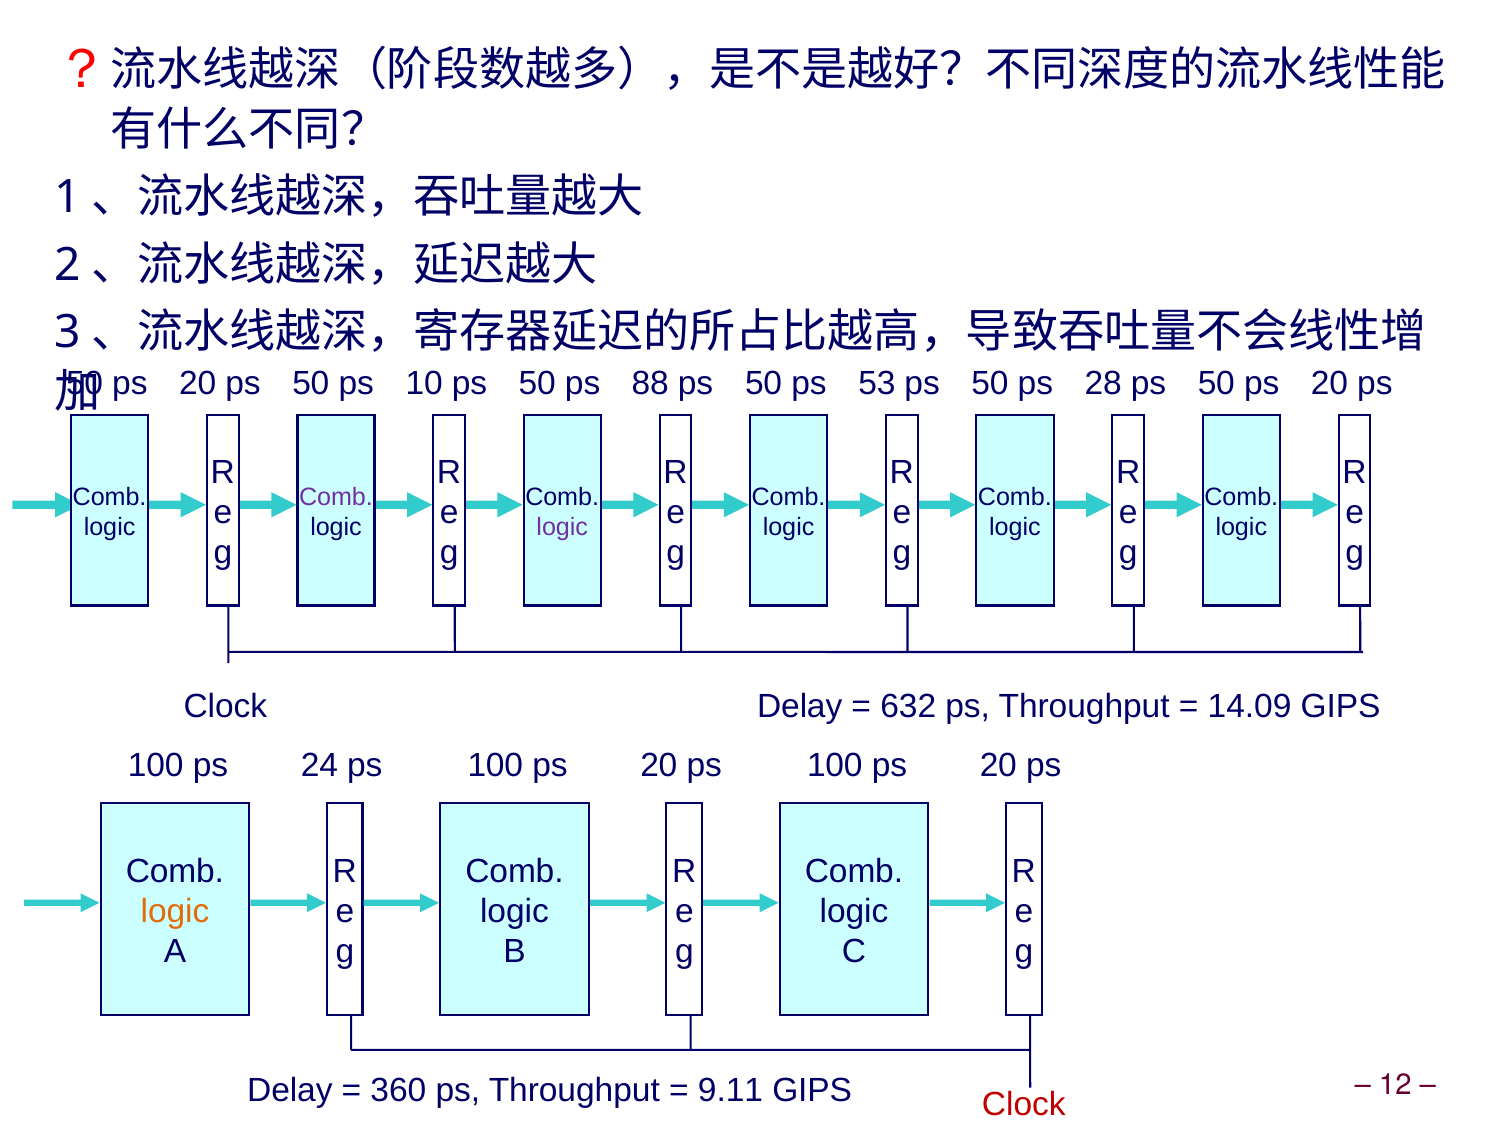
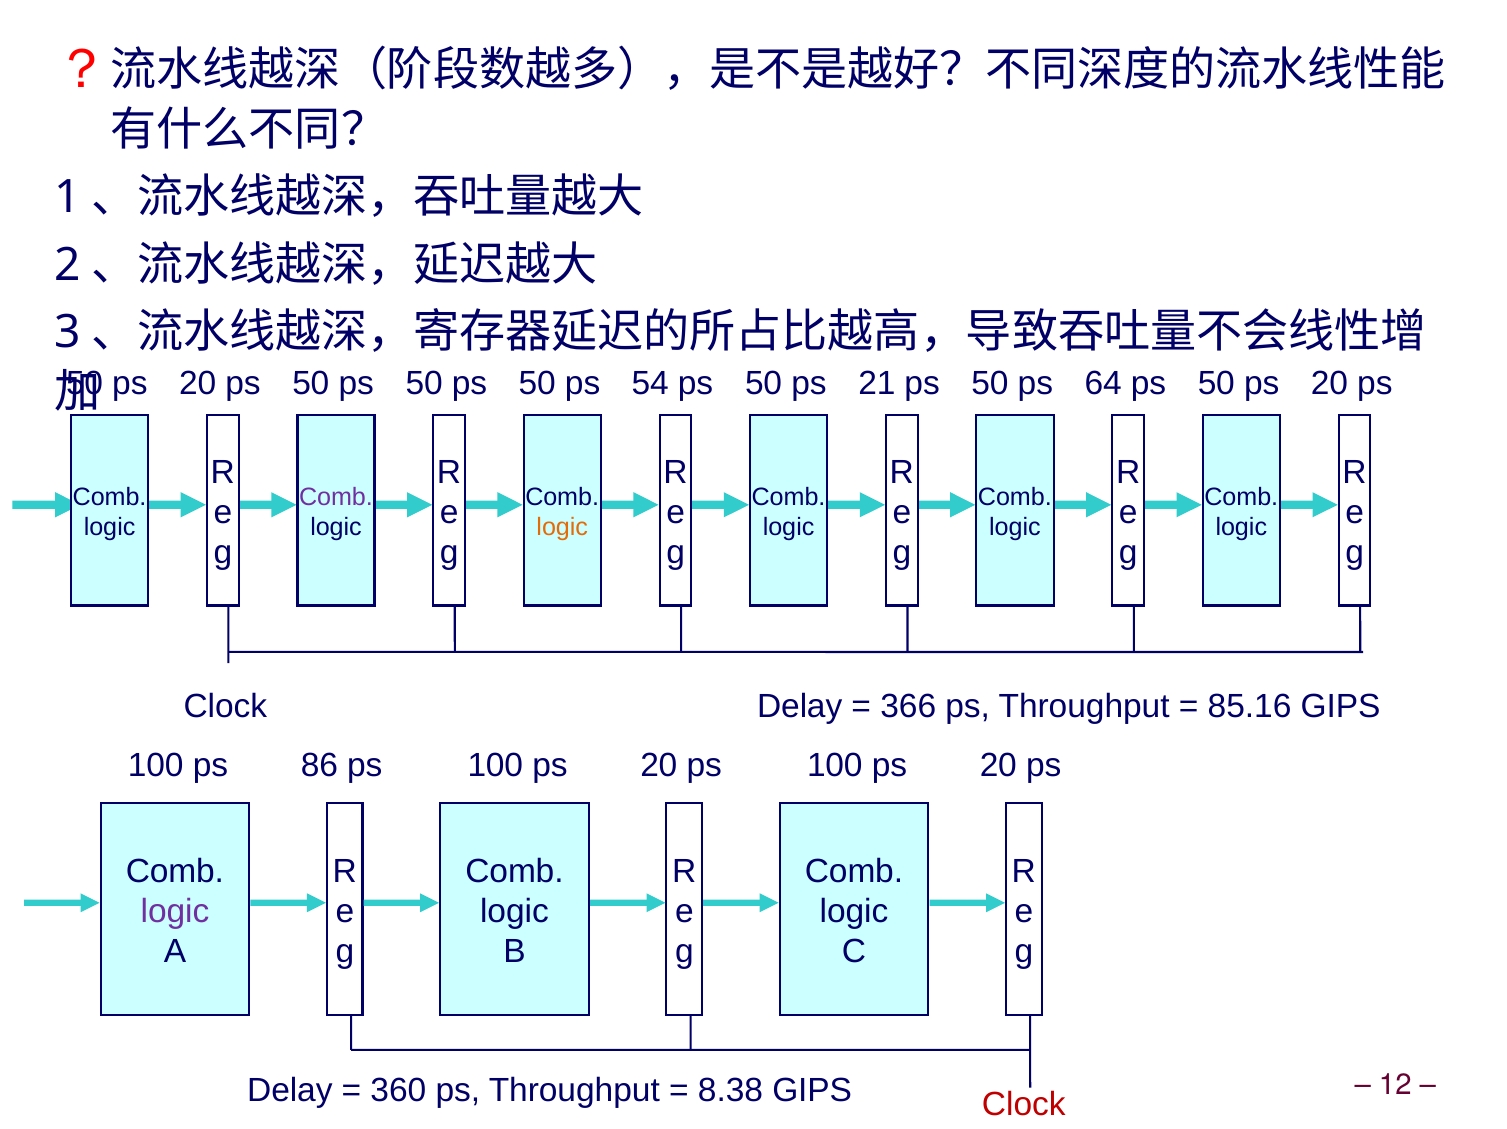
ps 10: 10 -> 50
88: 88 -> 54
53: 53 -> 21
28: 28 -> 64
logic at (562, 528) colour: purple -> orange
632: 632 -> 366
14.09: 14.09 -> 85.16
24: 24 -> 86
logic at (175, 912) colour: orange -> purple
9.11: 9.11 -> 8.38
